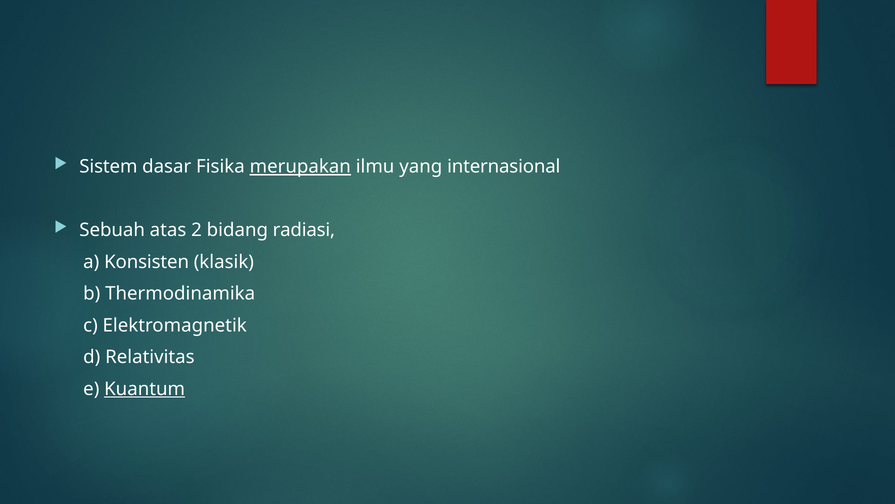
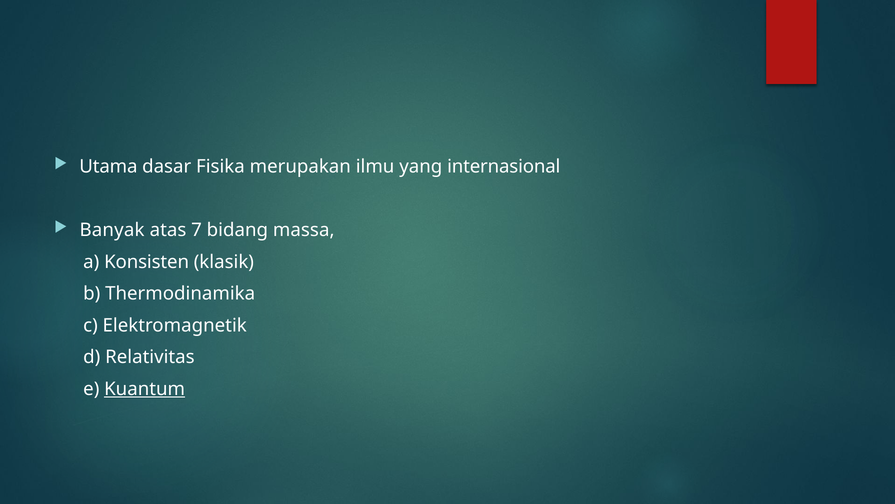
Sistem: Sistem -> Utama
merupakan underline: present -> none
Sebuah: Sebuah -> Banyak
2: 2 -> 7
radiasi: radiasi -> massa
